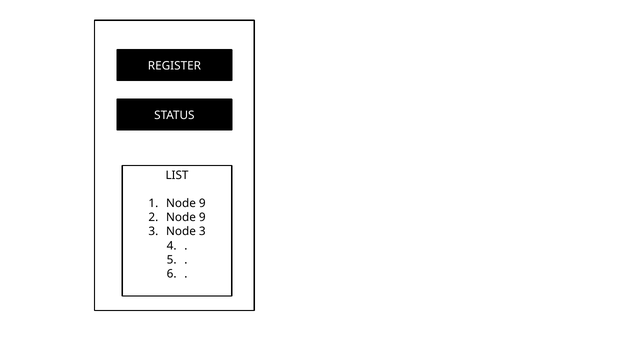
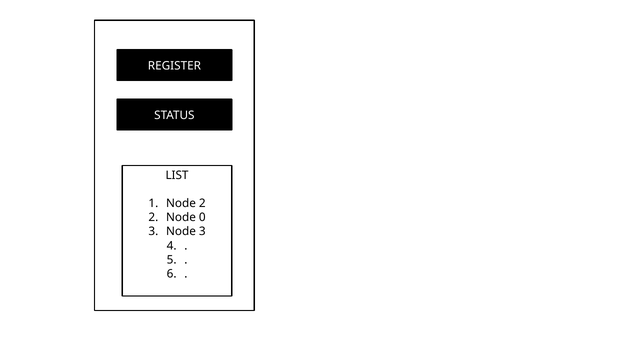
1 Node 9: 9 -> 2
2 Node 9: 9 -> 0
